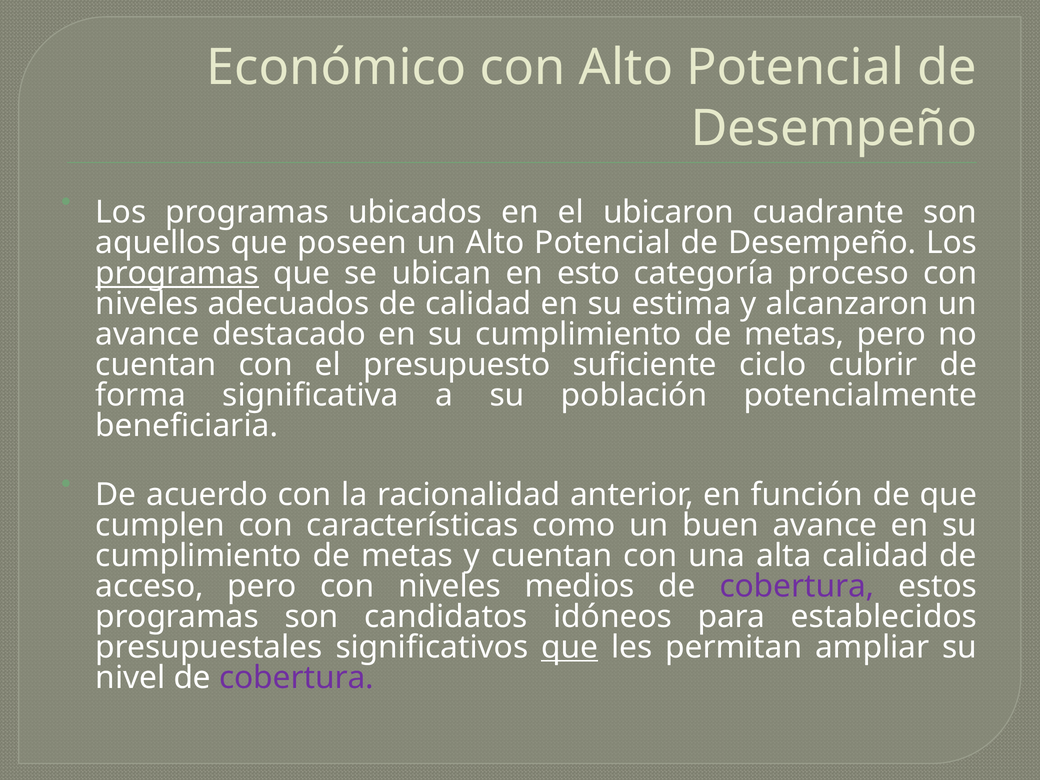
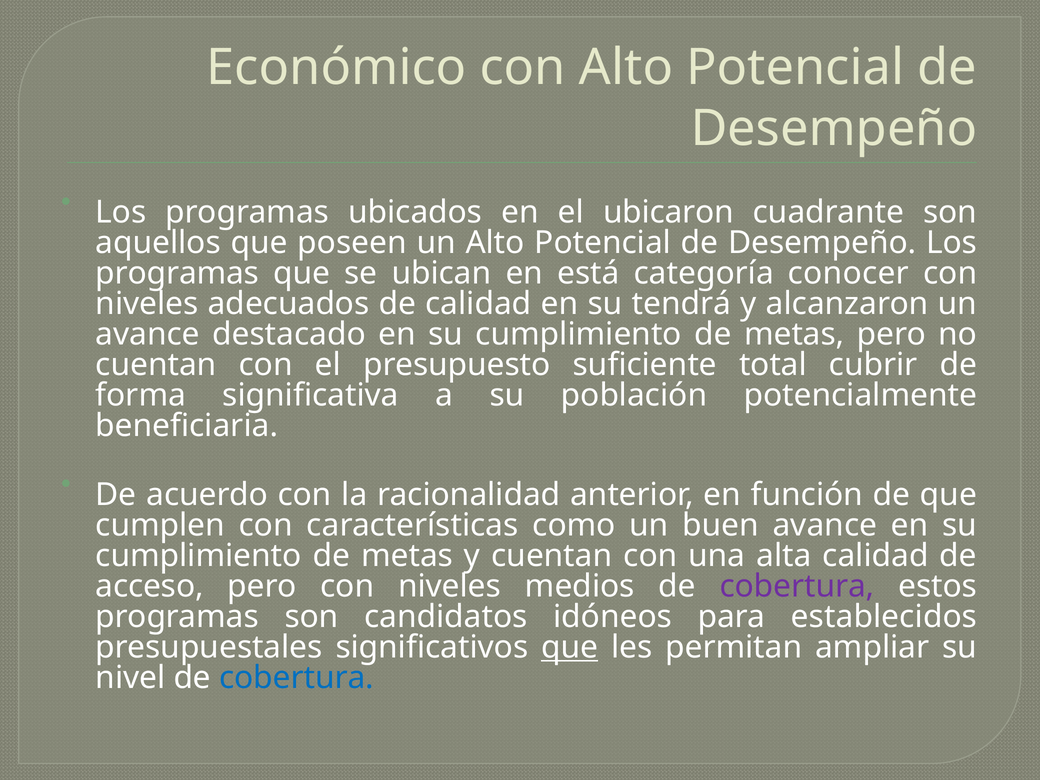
programas at (177, 273) underline: present -> none
esto: esto -> está
proceso: proceso -> conocer
estima: estima -> tendrá
ciclo: ciclo -> total
cobertura at (297, 678) colour: purple -> blue
